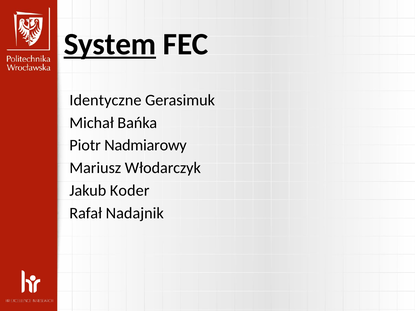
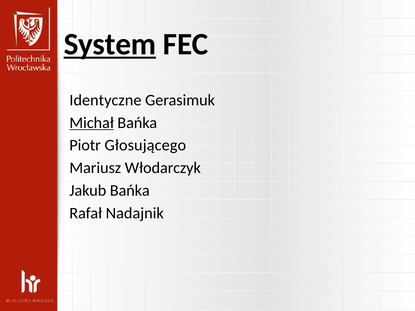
Michał underline: none -> present
Nadmiarowy: Nadmiarowy -> Głosującego
Jakub Koder: Koder -> Bańka
